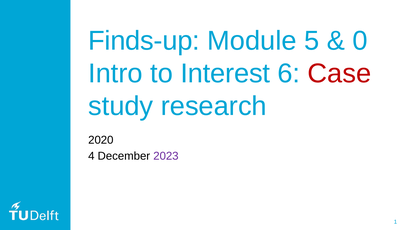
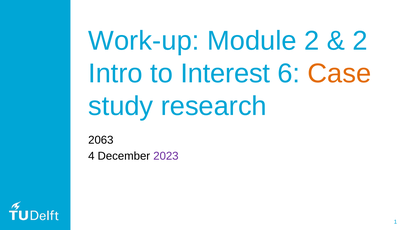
Finds-up: Finds-up -> Work-up
Module 5: 5 -> 2
0 at (360, 41): 0 -> 2
Case colour: red -> orange
2020: 2020 -> 2063
